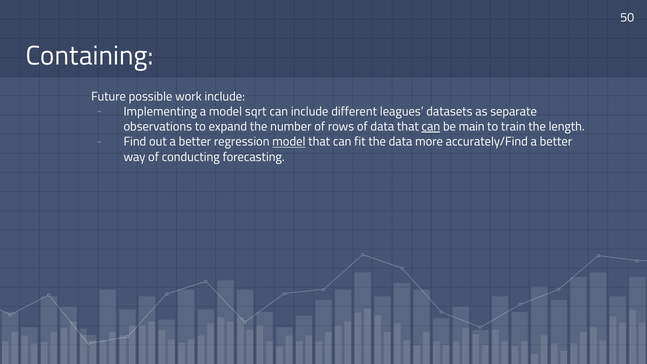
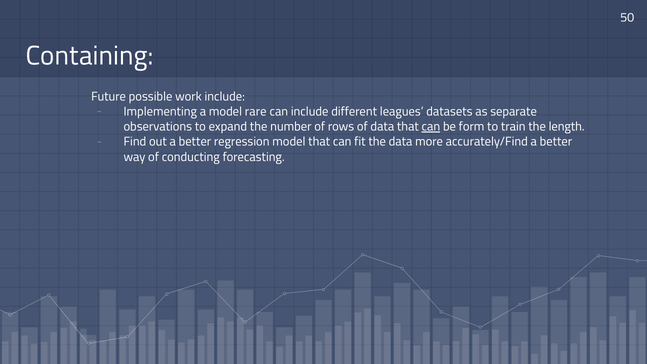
sqrt: sqrt -> rare
main: main -> form
model at (289, 142) underline: present -> none
